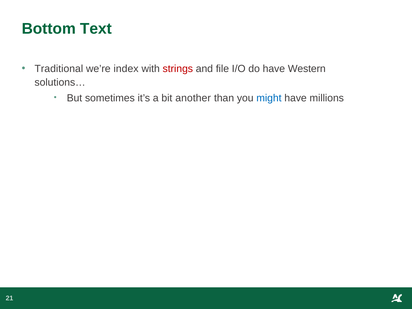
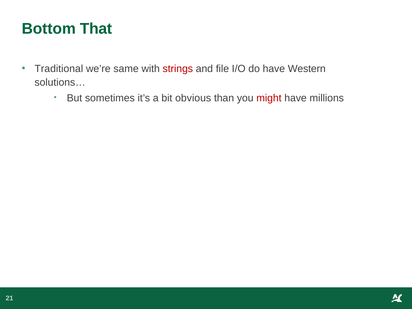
Text: Text -> That
index: index -> same
another: another -> obvious
might colour: blue -> red
